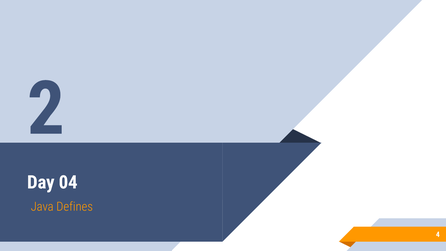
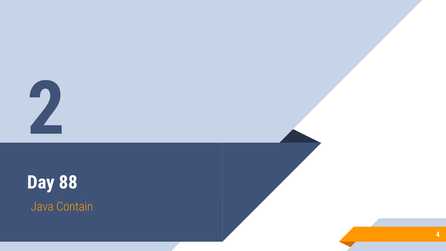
04: 04 -> 88
Defines: Defines -> Contain
